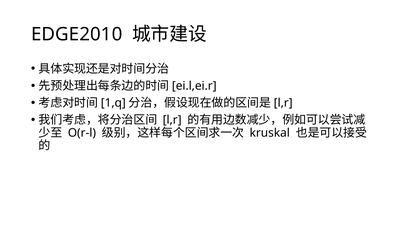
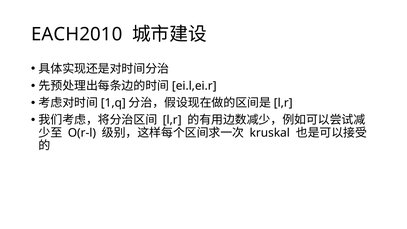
EDGE2010: EDGE2010 -> EACH2010
